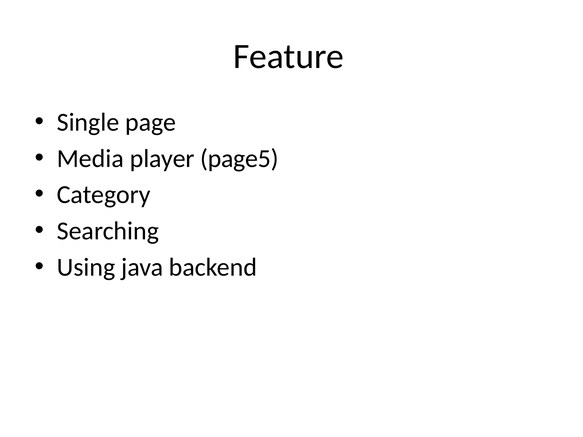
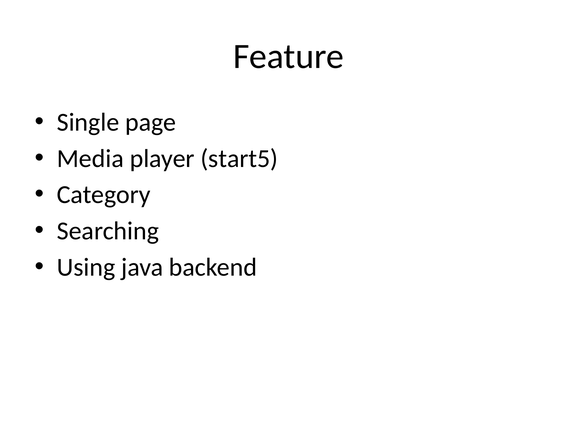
page5: page5 -> start5
